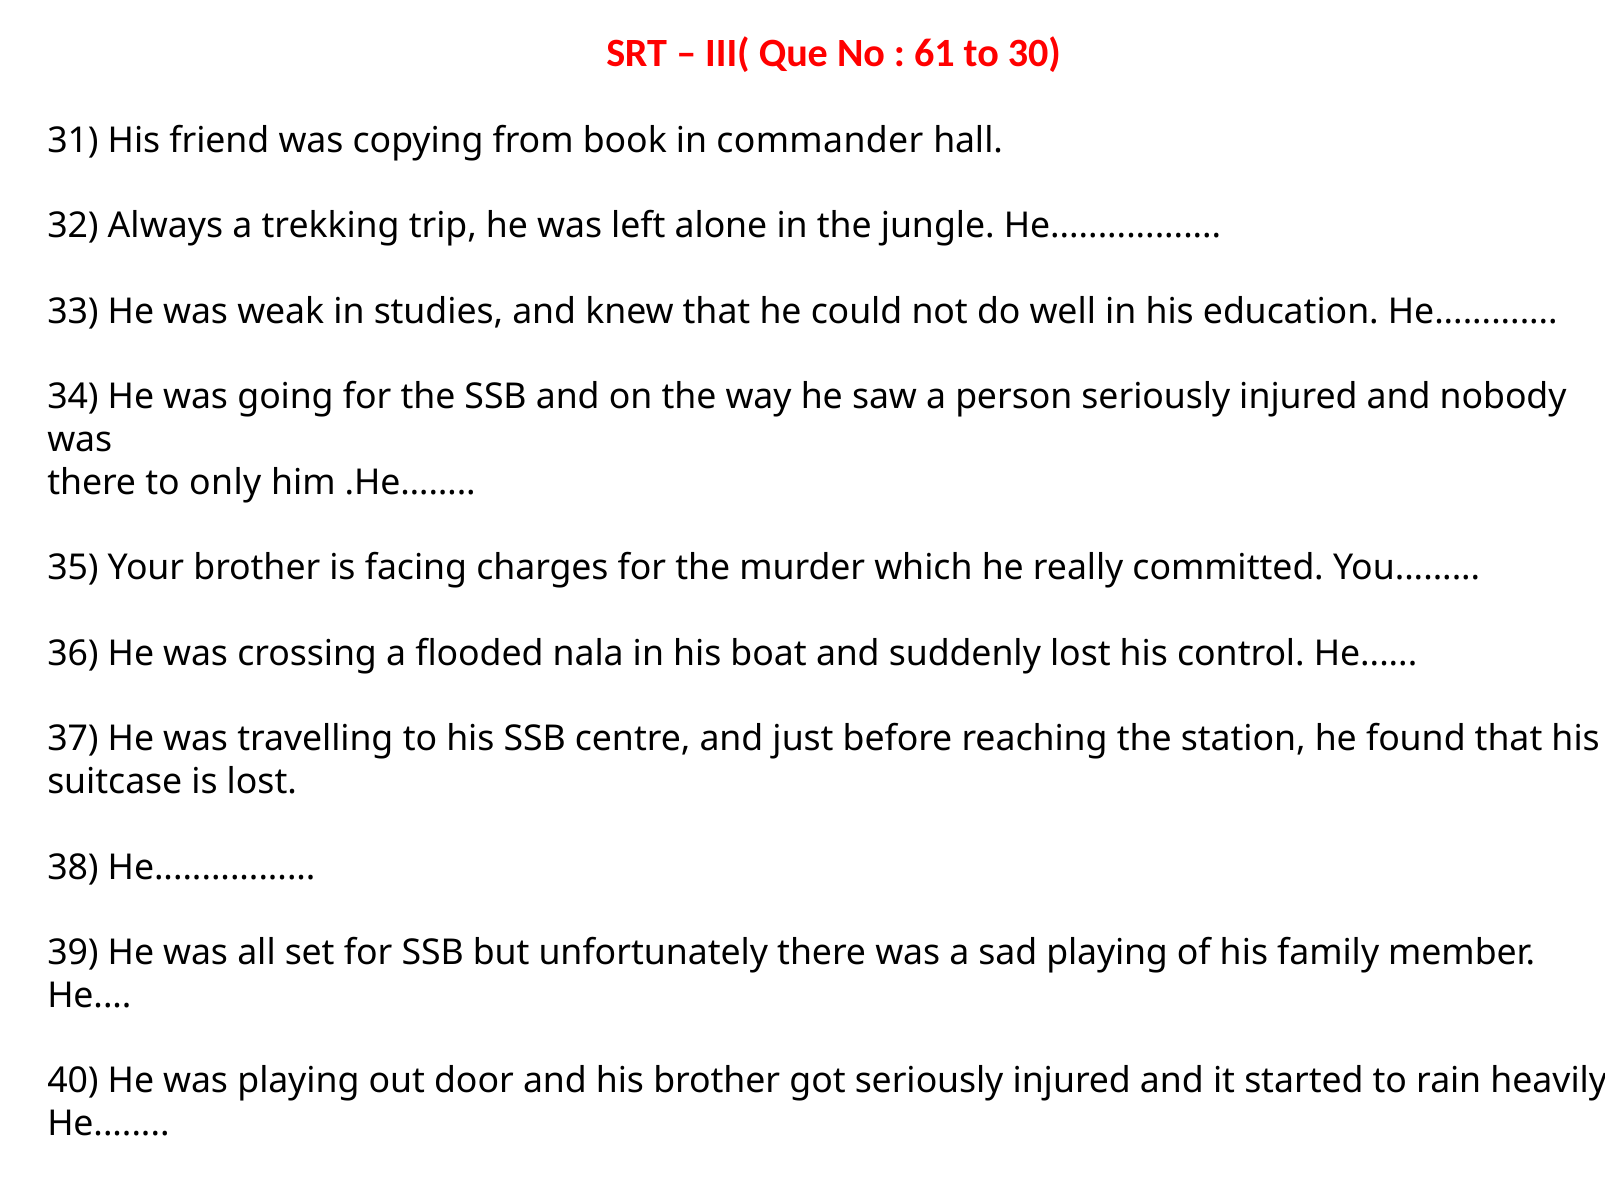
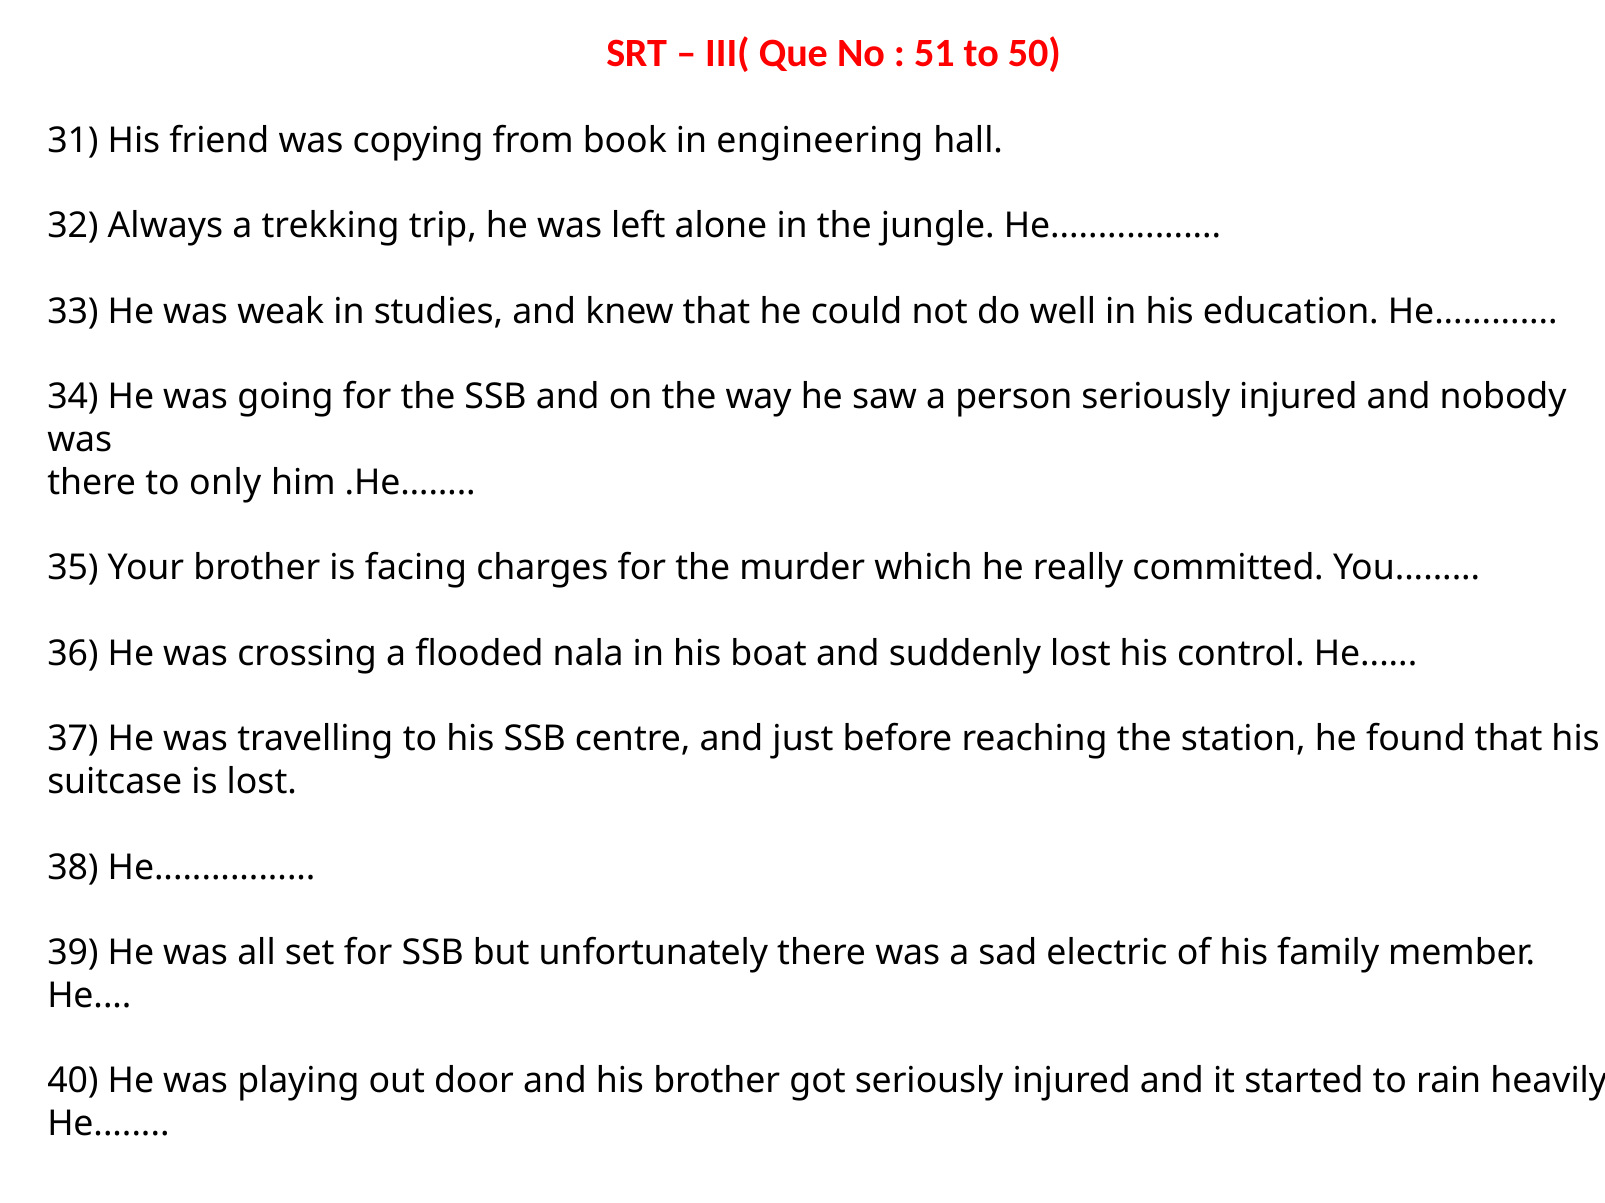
61: 61 -> 51
30: 30 -> 50
commander: commander -> engineering
sad playing: playing -> electric
